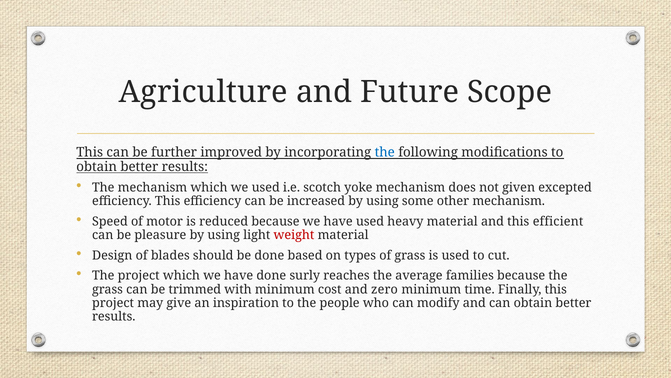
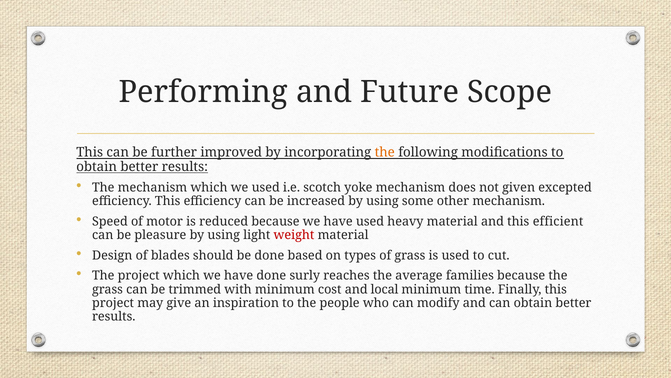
Agriculture: Agriculture -> Performing
the at (385, 152) colour: blue -> orange
zero: zero -> local
